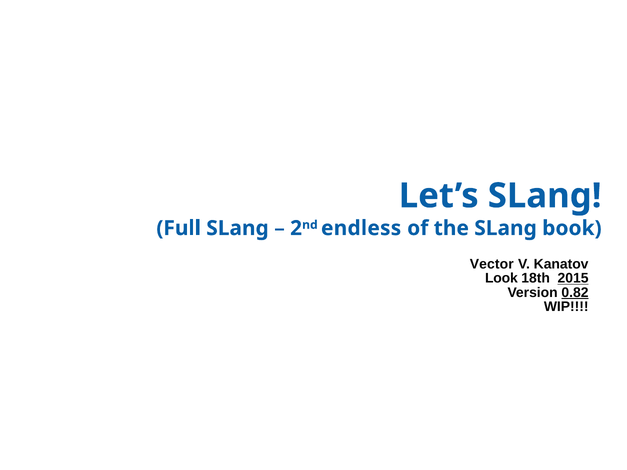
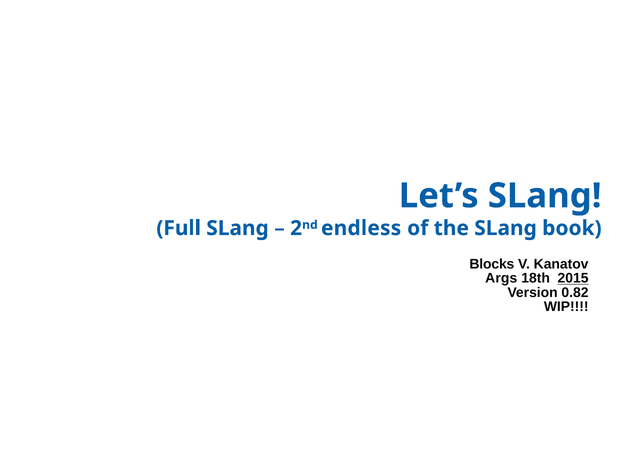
Vector: Vector -> Blocks
Look: Look -> Args
0.82 underline: present -> none
